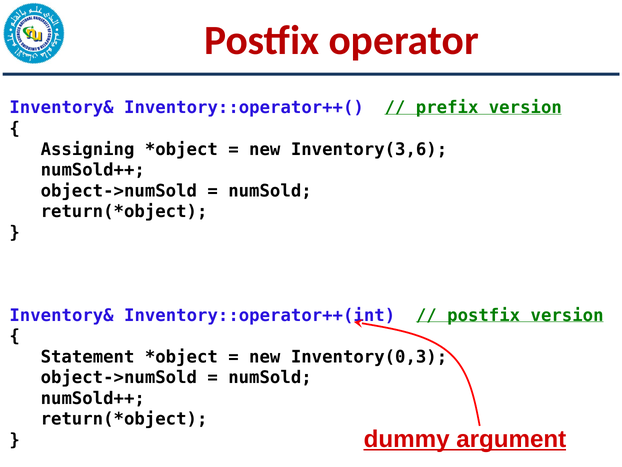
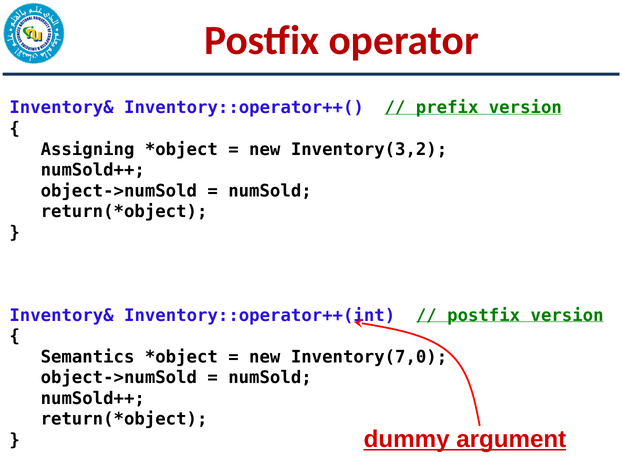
Inventory(3,6: Inventory(3,6 -> Inventory(3,2
Statement: Statement -> Semantics
Inventory(0,3: Inventory(0,3 -> Inventory(7,0
